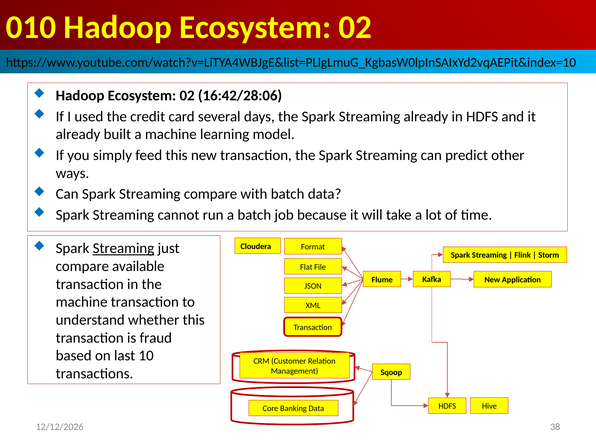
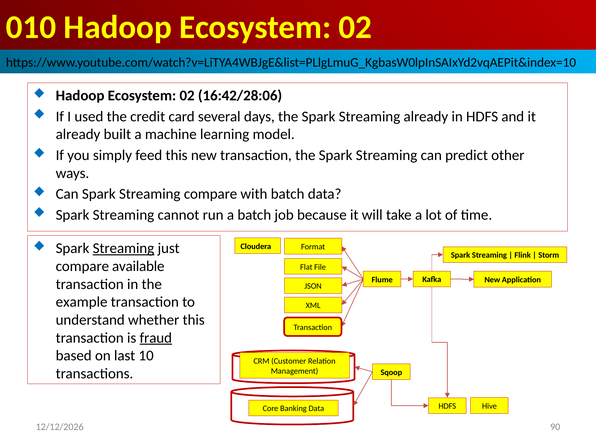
machine at (82, 302): machine -> example
fraud underline: none -> present
38: 38 -> 90
